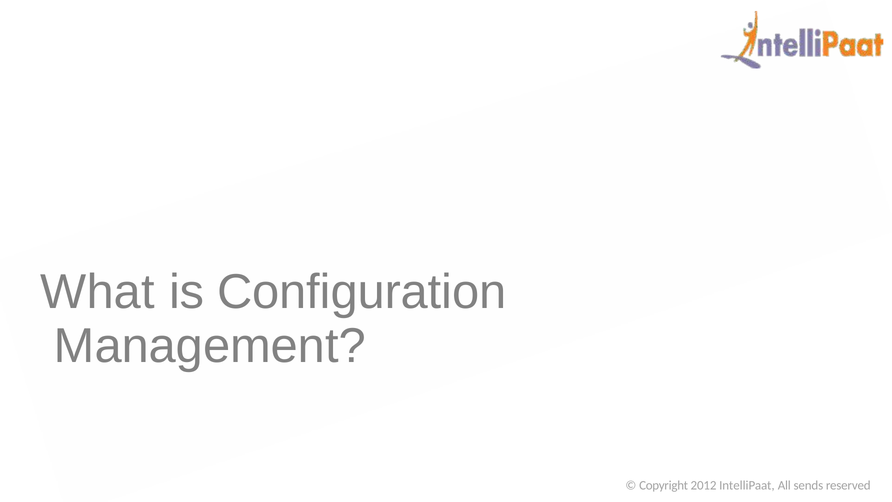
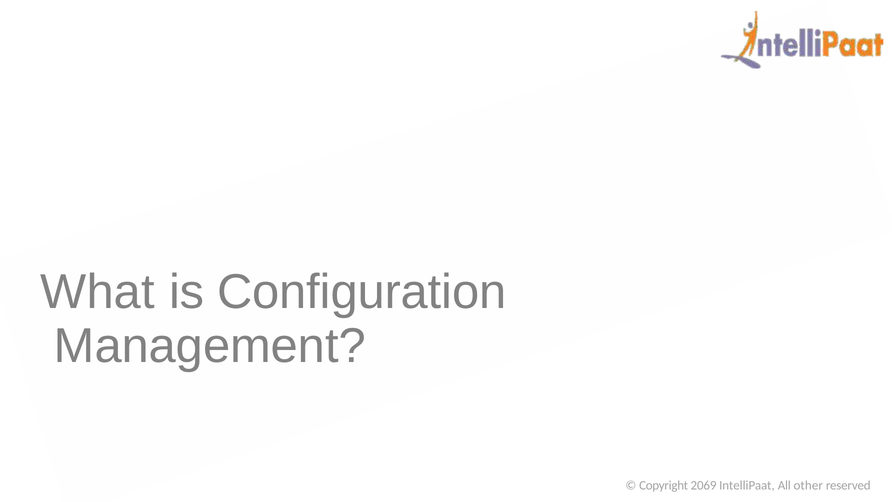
2012: 2012 -> 2069
sends: sends -> other
